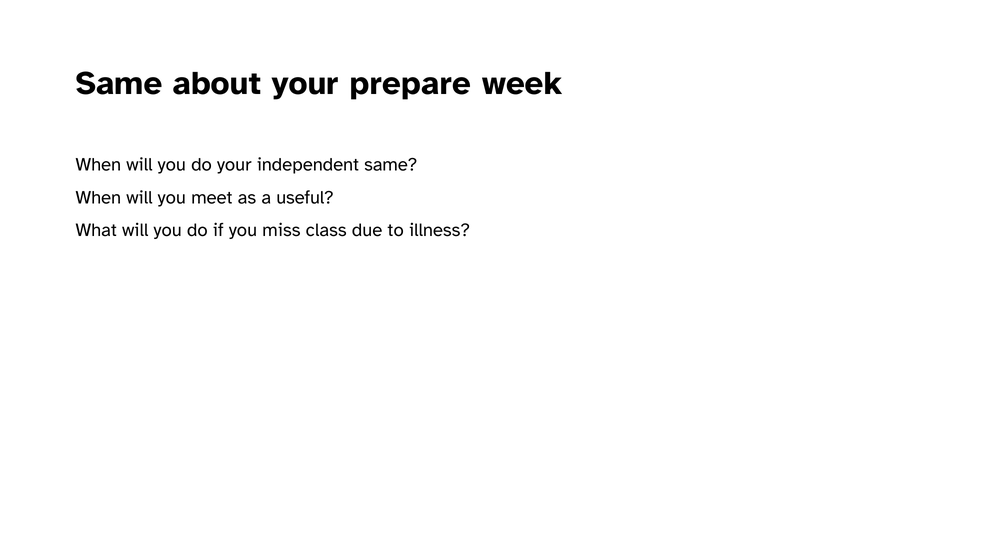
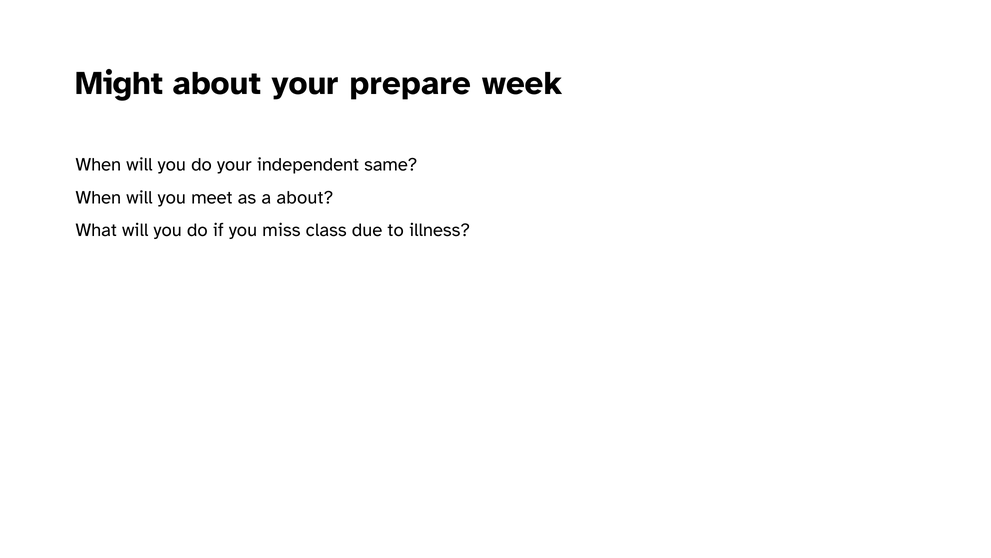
Same at (119, 83): Same -> Might
a useful: useful -> about
